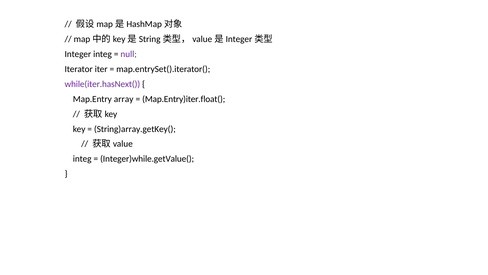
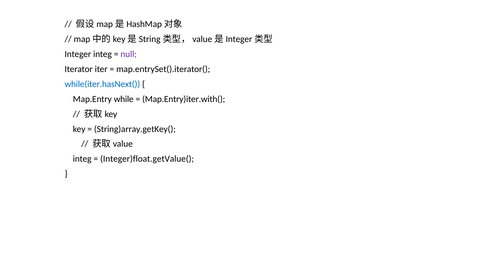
while(iter.hasNext( colour: purple -> blue
array: array -> while
Map.Entry)iter.float(: Map.Entry)iter.float( -> Map.Entry)iter.with(
Integer)while.getValue(: Integer)while.getValue( -> Integer)float.getValue(
